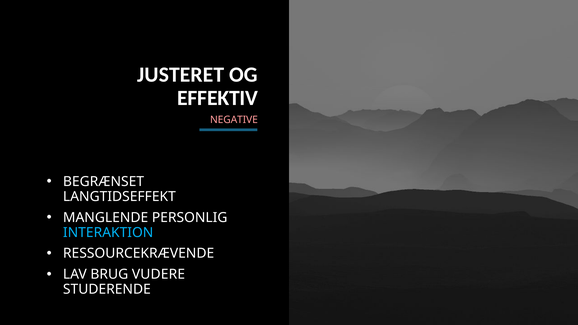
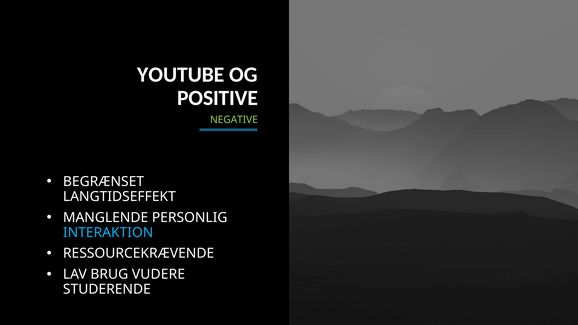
JUSTERET: JUSTERET -> YOUTUBE
EFFEKTIV: EFFEKTIV -> POSITIVE
NEGATIVE colour: pink -> light green
